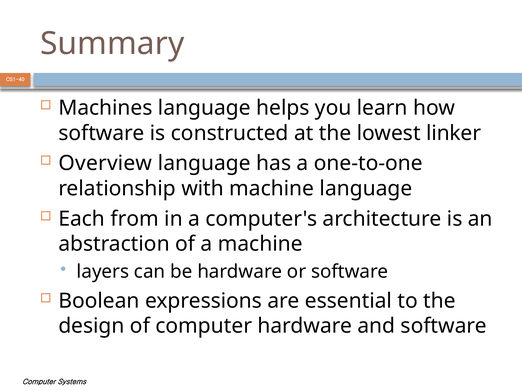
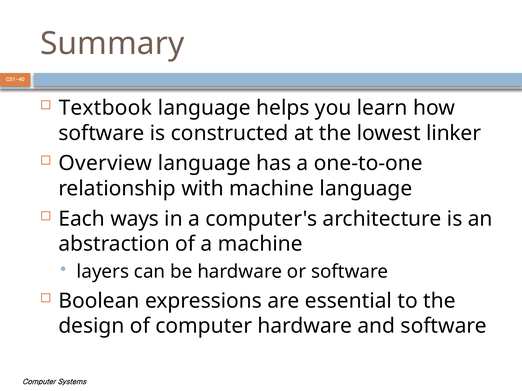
Machines: Machines -> Textbook
from: from -> ways
